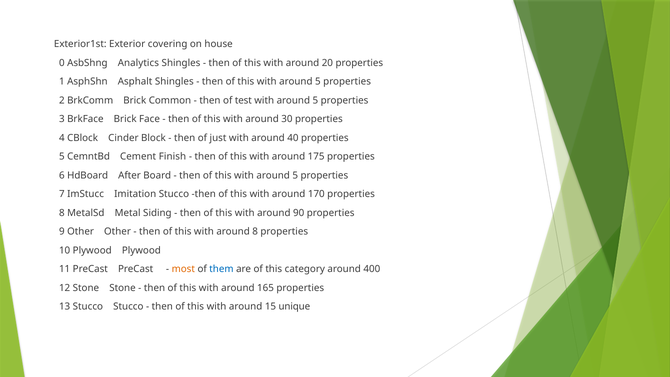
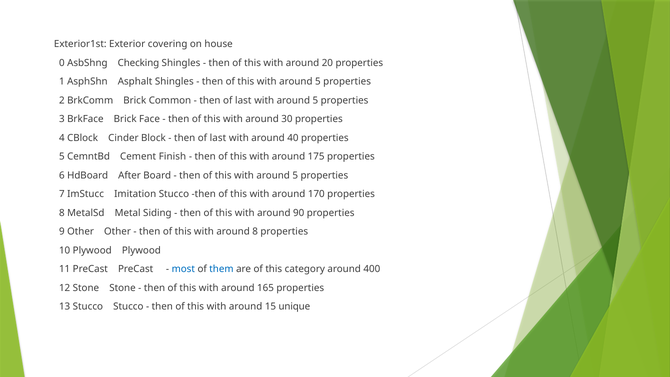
Analytics: Analytics -> Checking
test at (243, 100): test -> last
just at (218, 138): just -> last
most colour: orange -> blue
